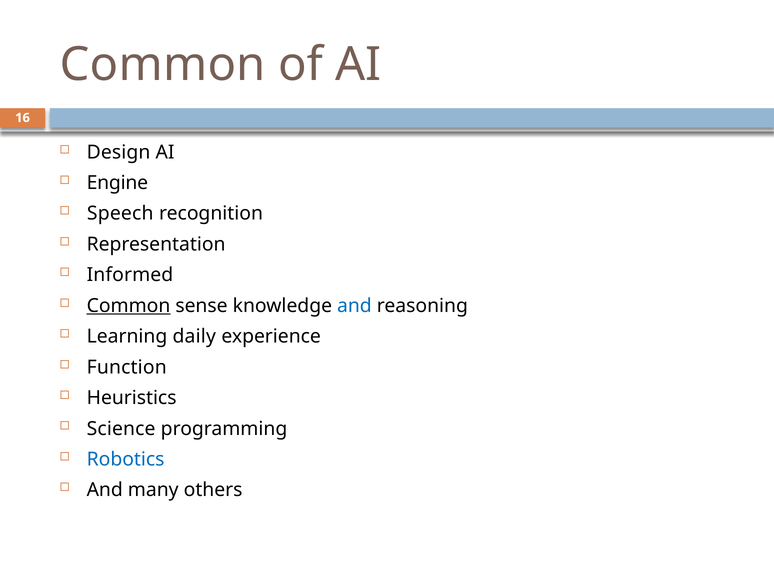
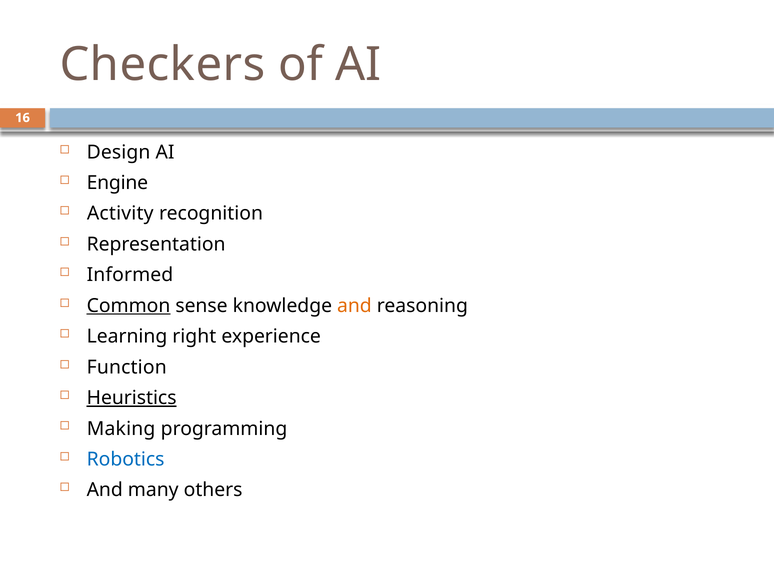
Common at (163, 65): Common -> Checkers
Speech: Speech -> Activity
and at (354, 306) colour: blue -> orange
daily: daily -> right
Heuristics underline: none -> present
Science: Science -> Making
